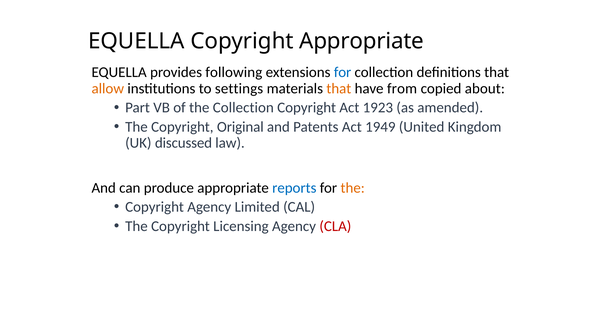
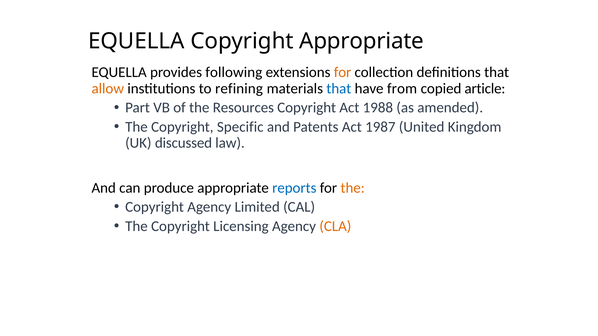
for at (343, 72) colour: blue -> orange
settings: settings -> refining
that at (339, 89) colour: orange -> blue
about: about -> article
the Collection: Collection -> Resources
1923: 1923 -> 1988
Original: Original -> Specific
1949: 1949 -> 1987
CLA colour: red -> orange
